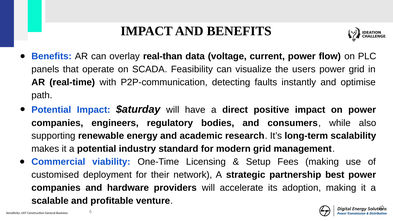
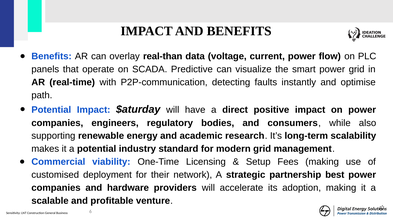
Feasibility: Feasibility -> Predictive
users: users -> smart
